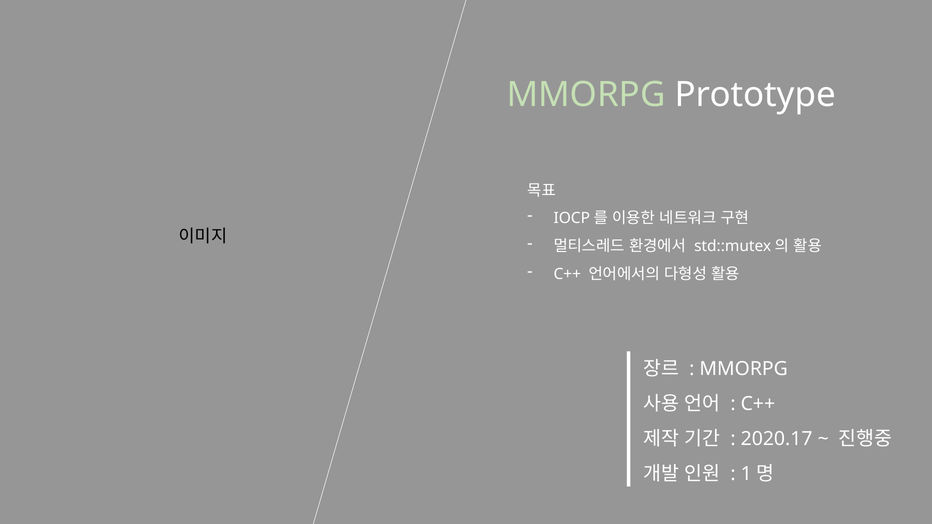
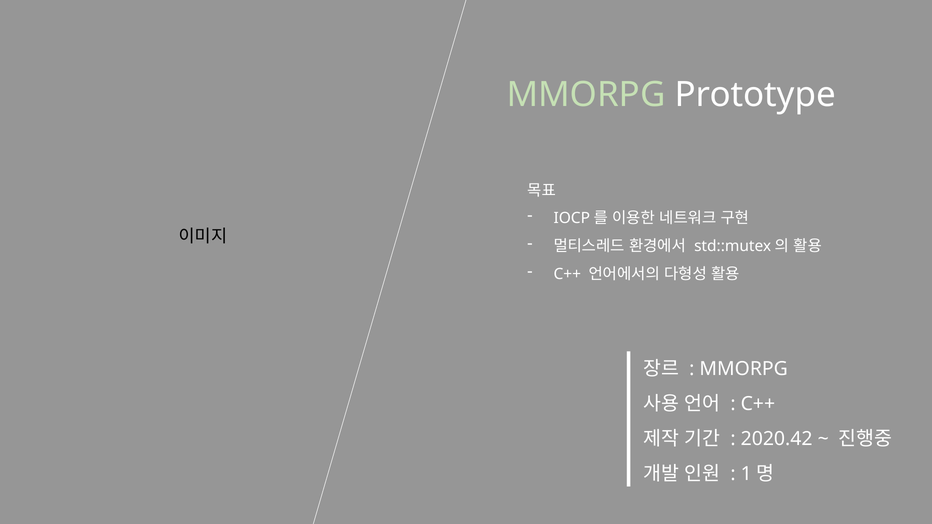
2020.17: 2020.17 -> 2020.42
